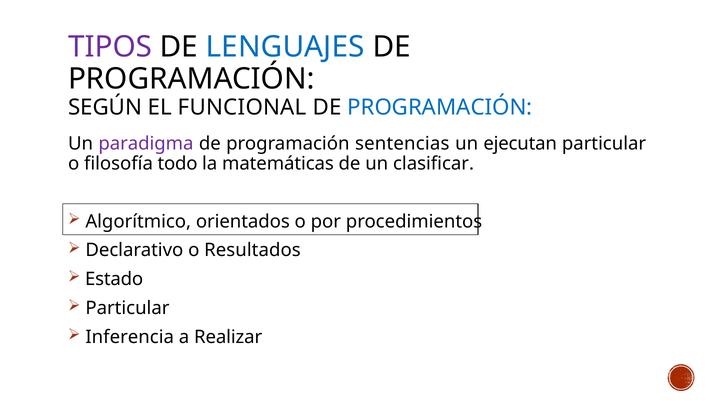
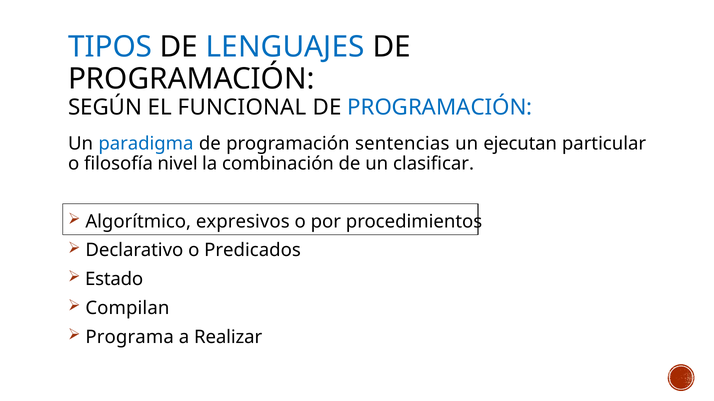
TIPOS colour: purple -> blue
paradigma colour: purple -> blue
todo: todo -> nivel
matemáticas: matemáticas -> combinación
orientados: orientados -> expresivos
Resultados: Resultados -> Predicados
Particular at (127, 309): Particular -> Compilan
Inferencia: Inferencia -> Programa
